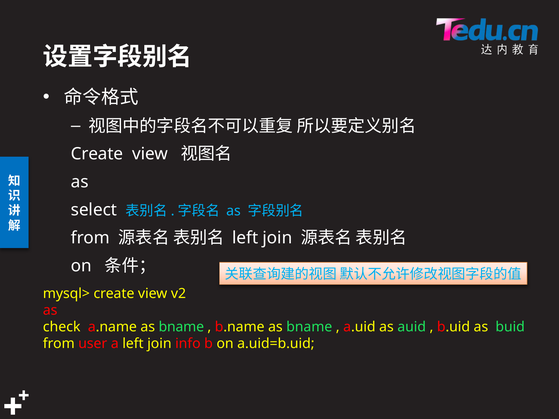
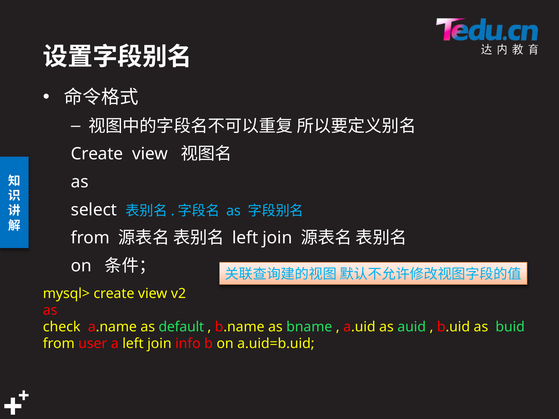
a.name as bname: bname -> default
